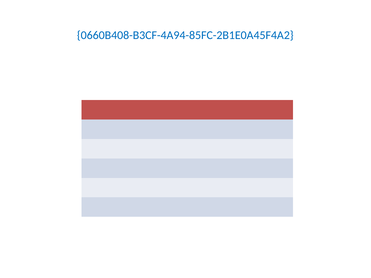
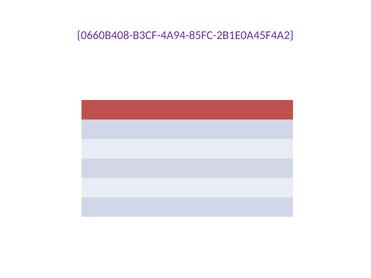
0660B408-B3CF-4A94-85FC-2B1E0A45F4A2 colour: blue -> purple
